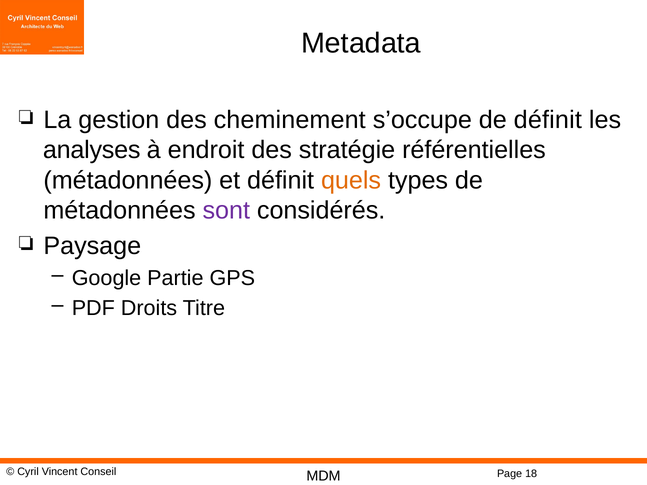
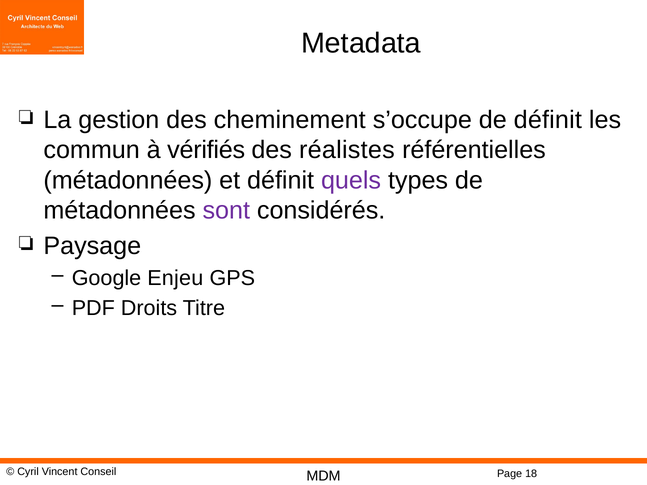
analyses: analyses -> commun
endroit: endroit -> vérifiés
stratégie: stratégie -> réalistes
quels colour: orange -> purple
Partie: Partie -> Enjeu
